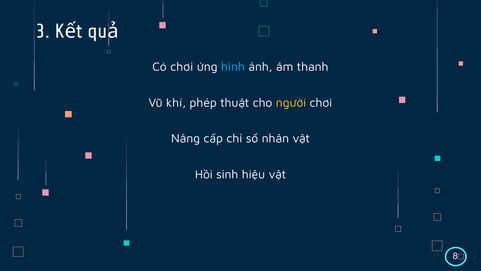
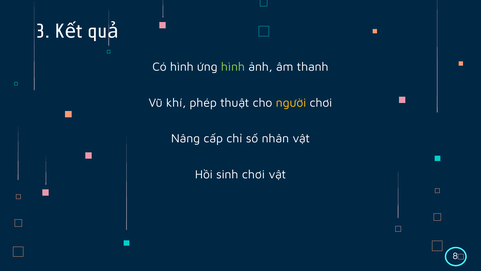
Có chơi: chơi -> hình
hình at (233, 67) colour: light blue -> light green
sinh hiệu: hiệu -> chơi
